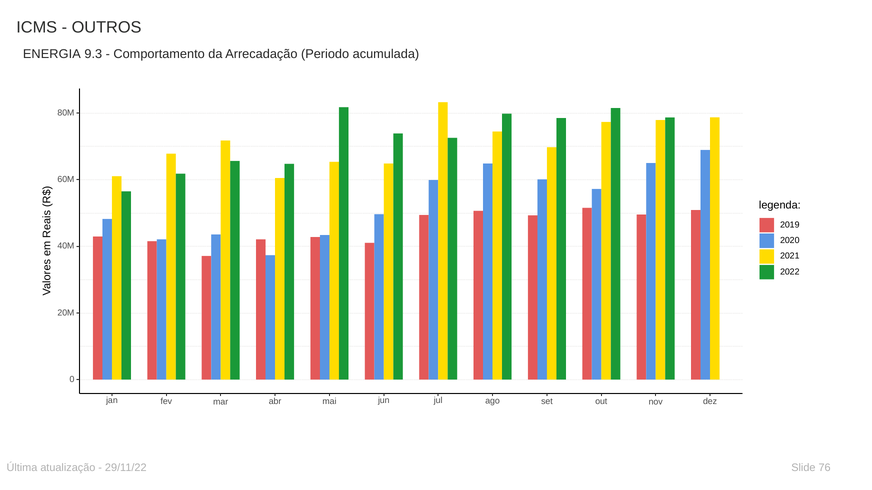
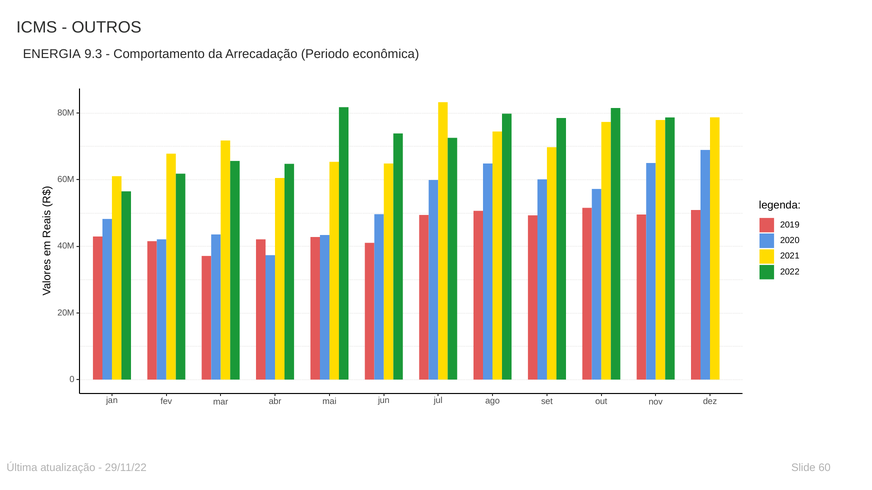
acumulada: acumulada -> econômica
76: 76 -> 60
